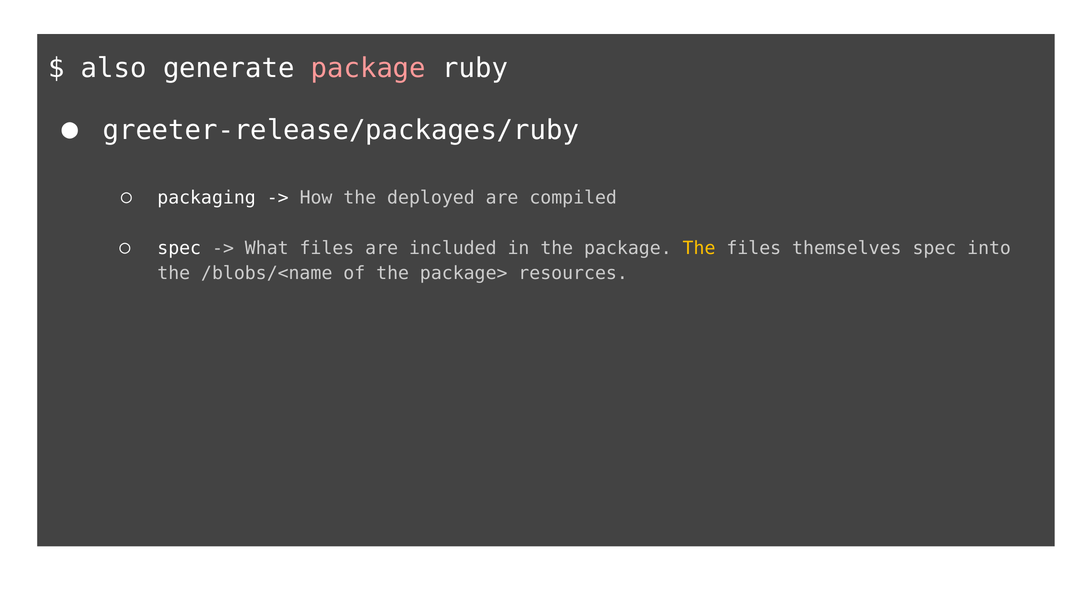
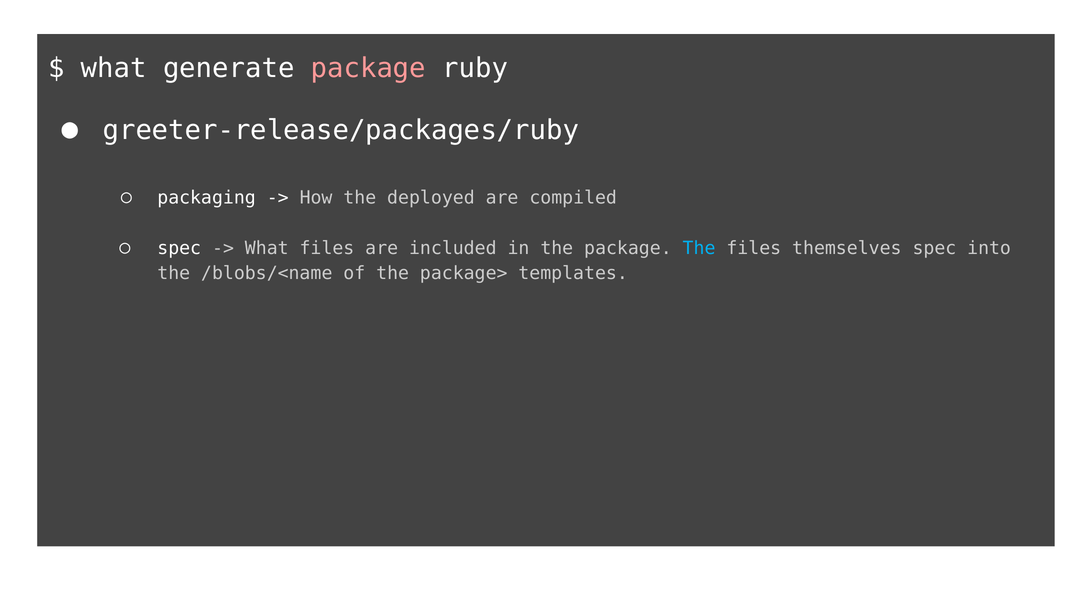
also at (114, 68): also -> what
The at (699, 248) colour: yellow -> light blue
resources: resources -> templates
